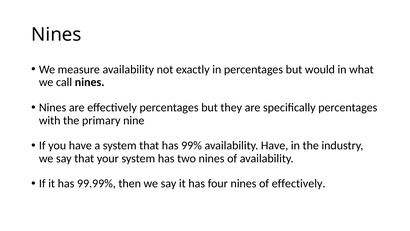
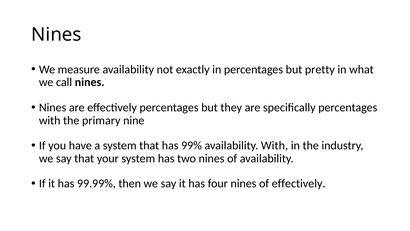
would: would -> pretty
availability Have: Have -> With
